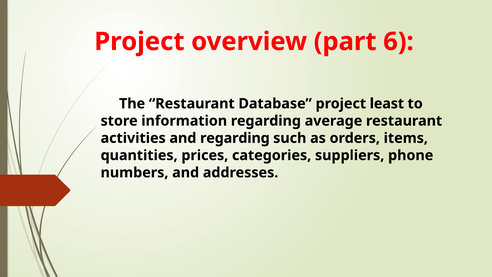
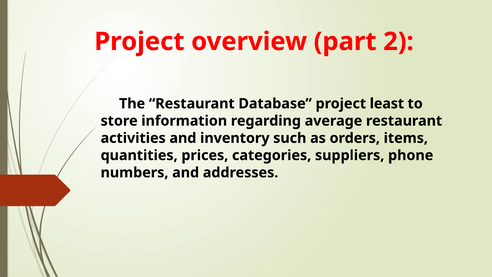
6: 6 -> 2
and regarding: regarding -> inventory
